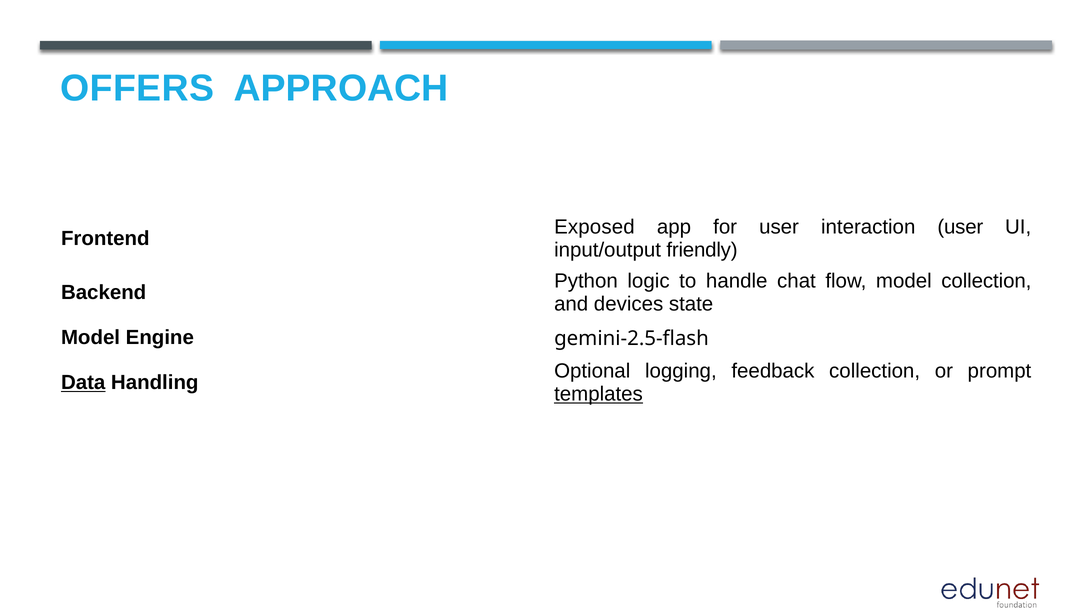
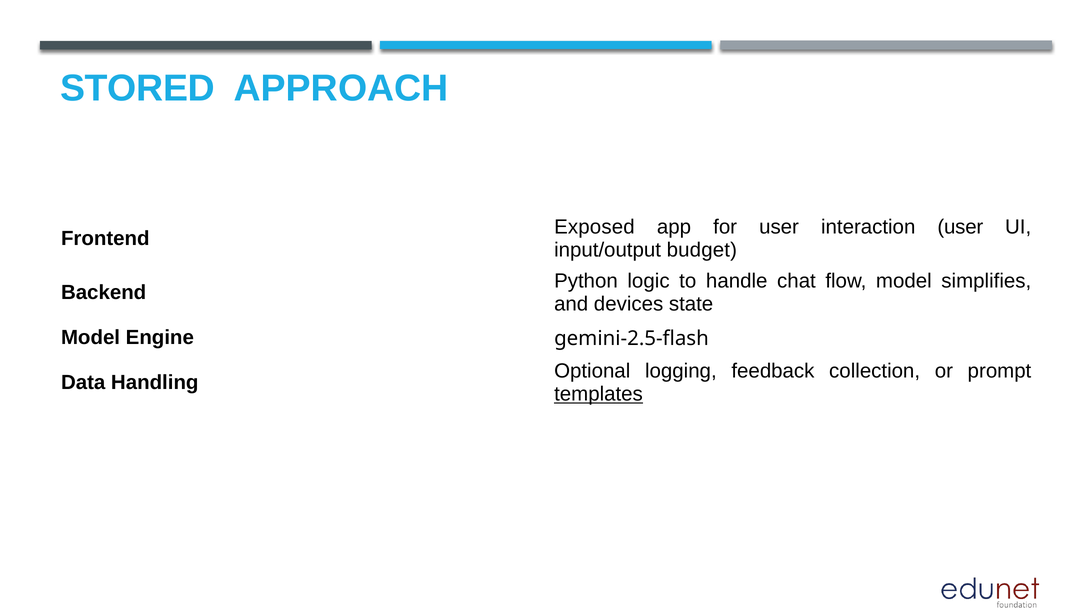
OFFERS: OFFERS -> STORED
friendly: friendly -> budget
model collection: collection -> simplifies
Data underline: present -> none
